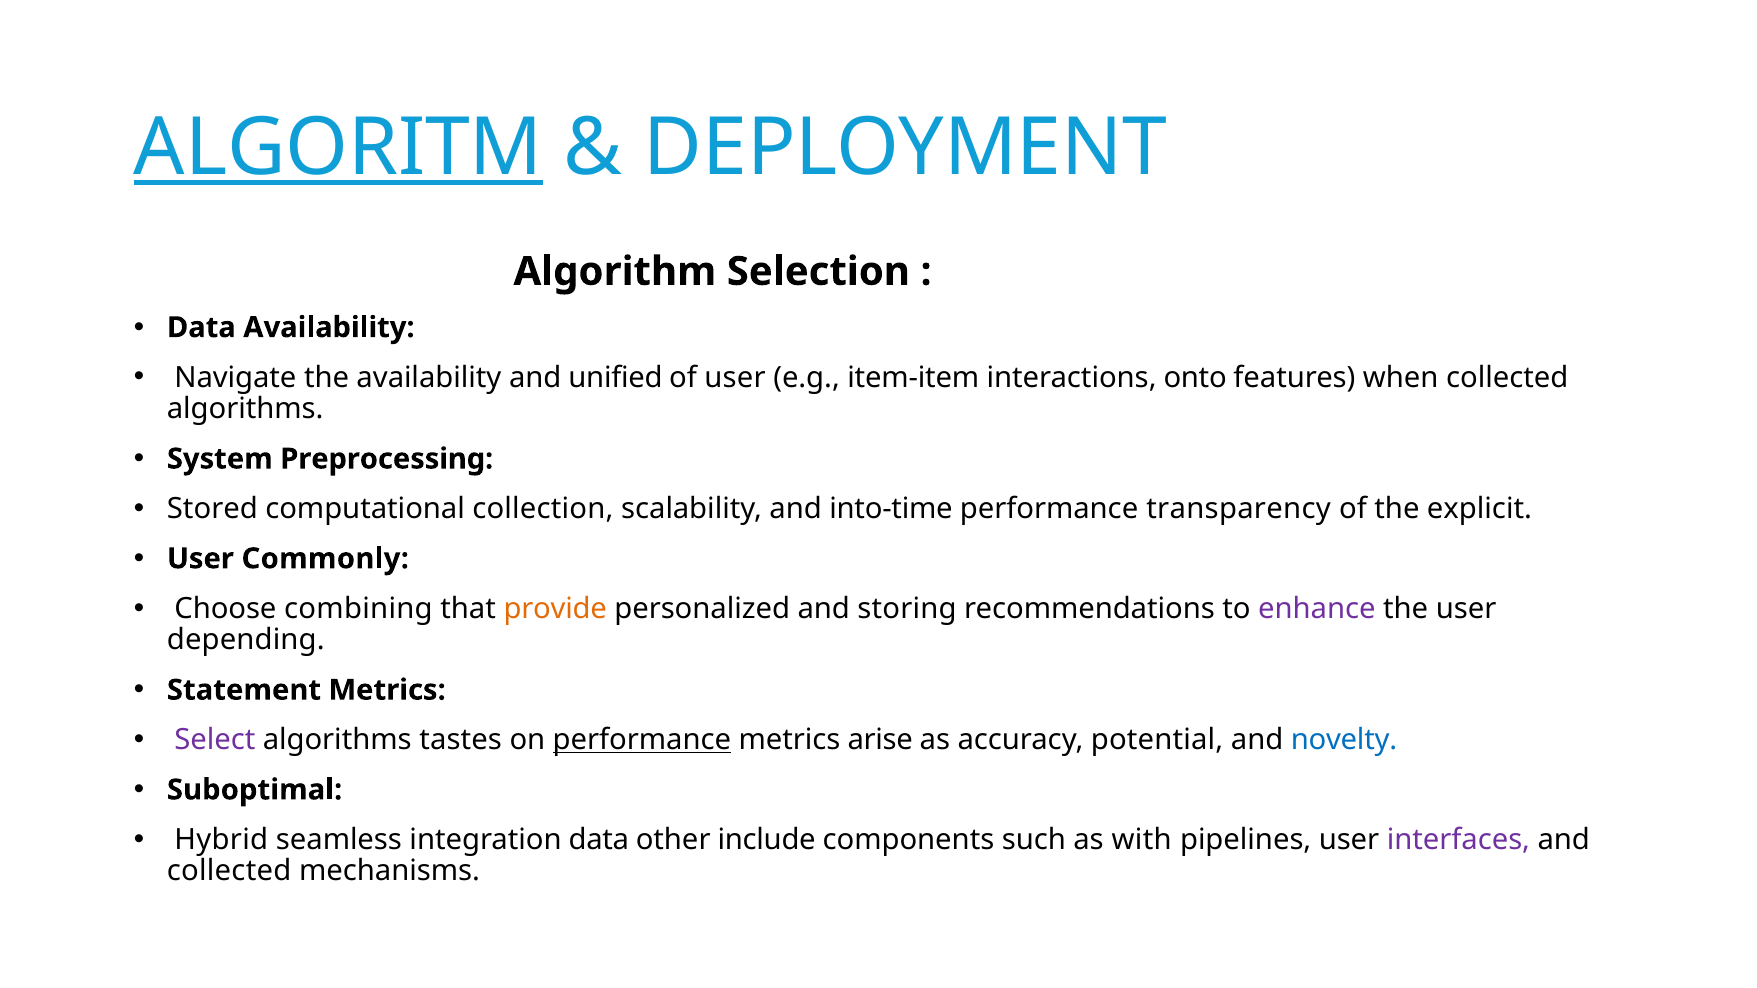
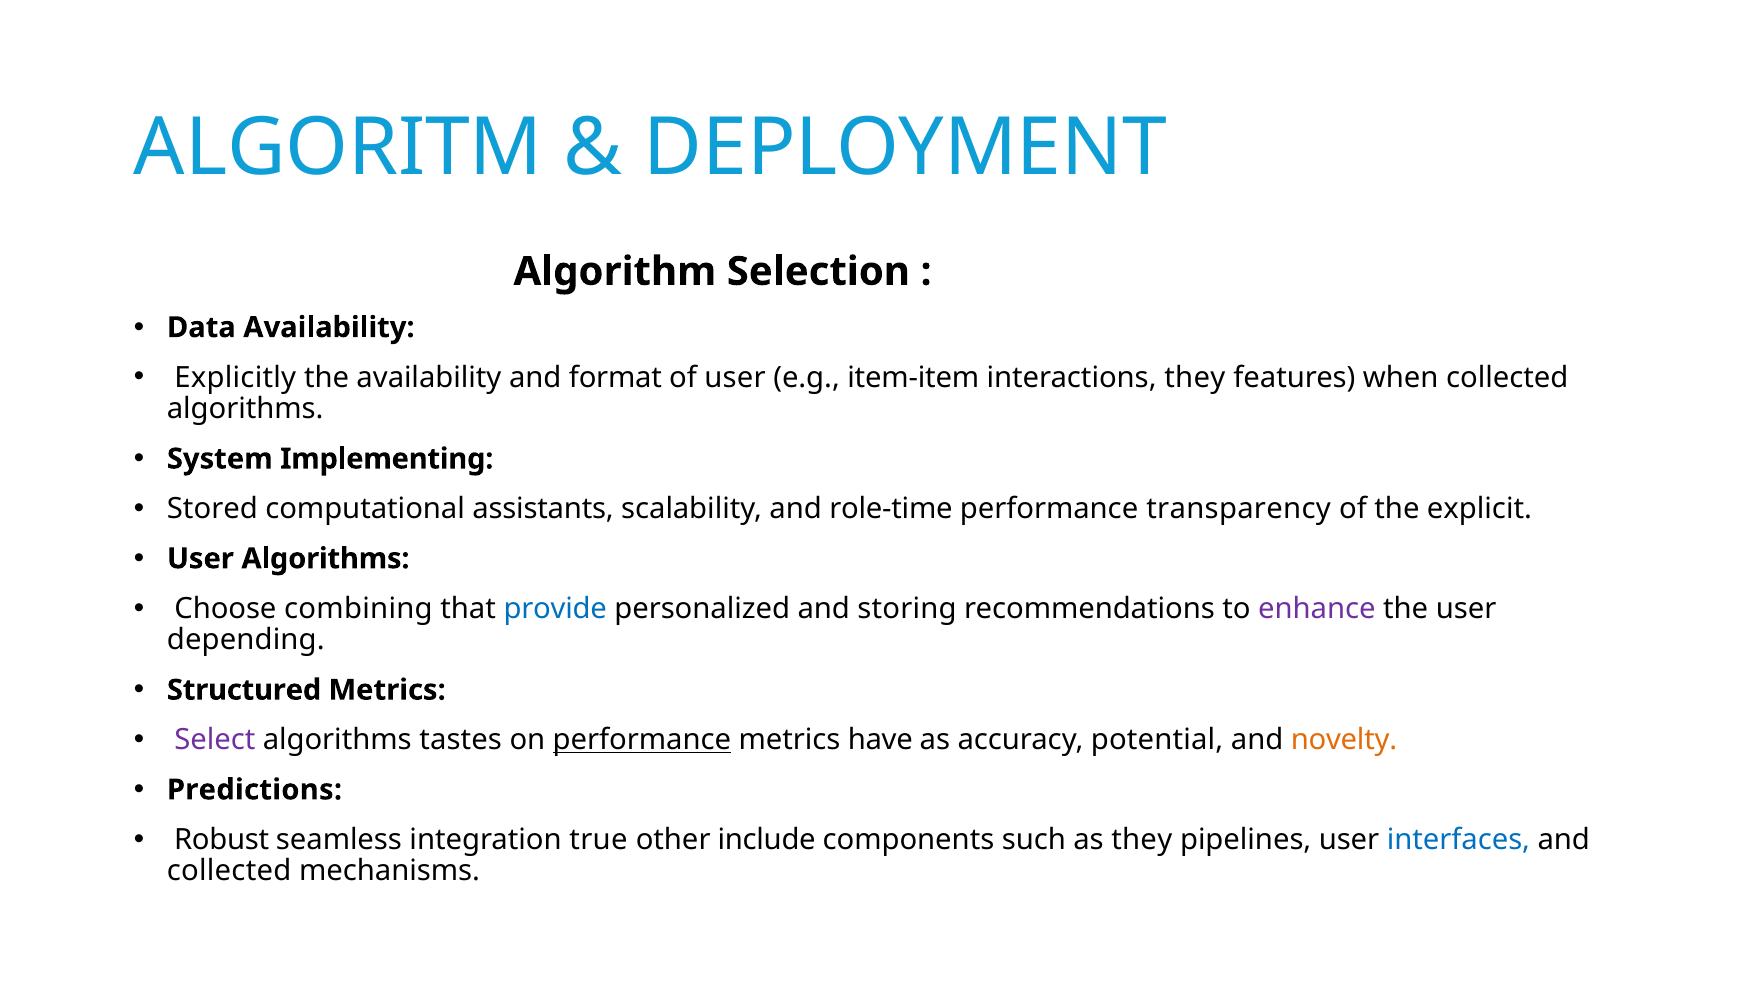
ALGORITM underline: present -> none
Navigate: Navigate -> Explicitly
unified: unified -> format
interactions onto: onto -> they
Preprocessing: Preprocessing -> Implementing
collection: collection -> assistants
into-time: into-time -> role-time
User Commonly: Commonly -> Algorithms
provide colour: orange -> blue
Statement: Statement -> Structured
arise: arise -> have
novelty colour: blue -> orange
Suboptimal: Suboptimal -> Predictions
Hybrid: Hybrid -> Robust
integration data: data -> true
as with: with -> they
interfaces colour: purple -> blue
